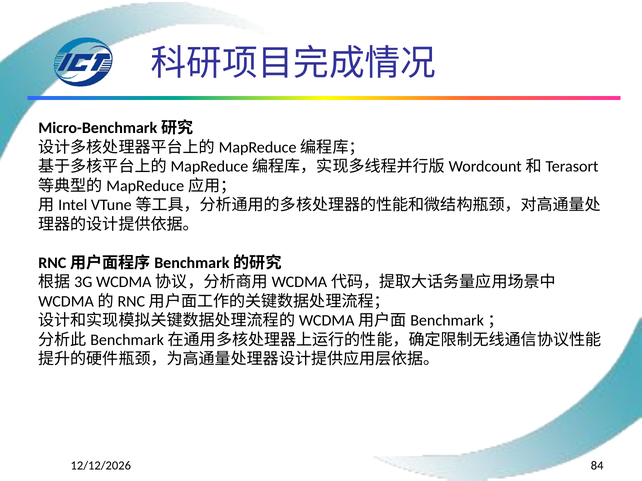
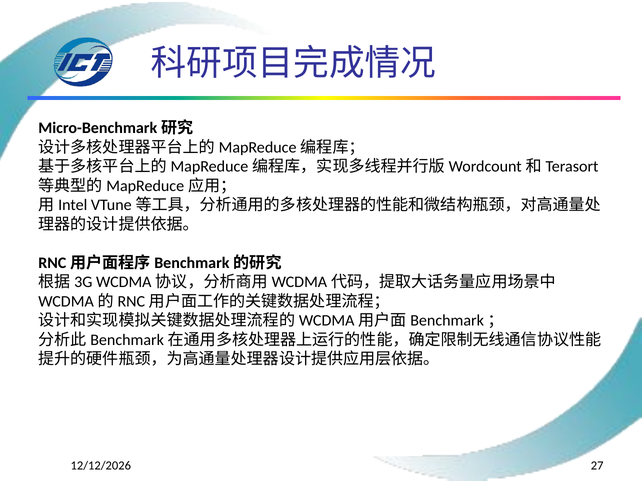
84: 84 -> 27
